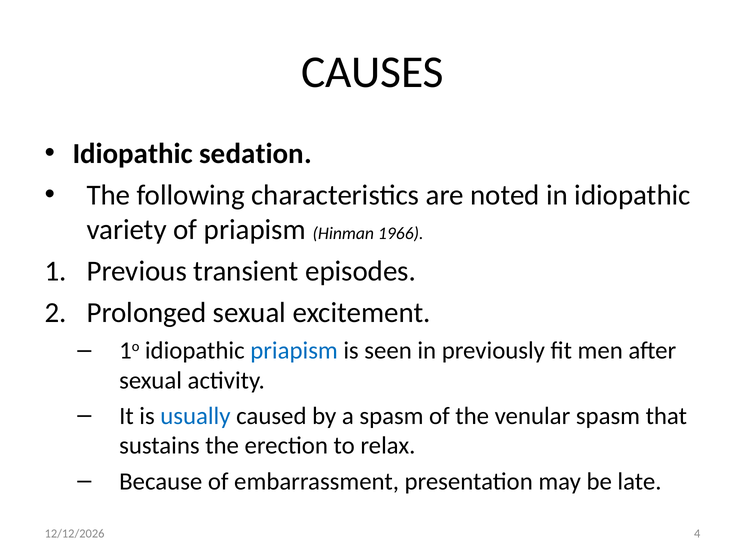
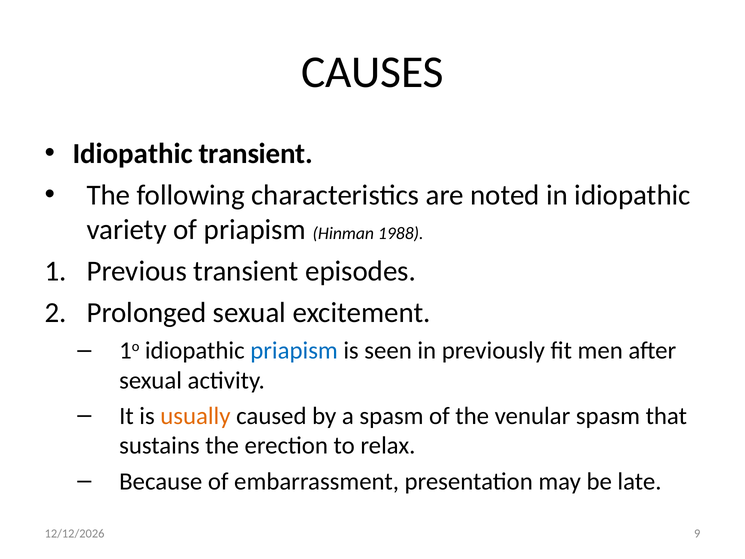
Idiopathic sedation: sedation -> transient
1966: 1966 -> 1988
usually colour: blue -> orange
4: 4 -> 9
